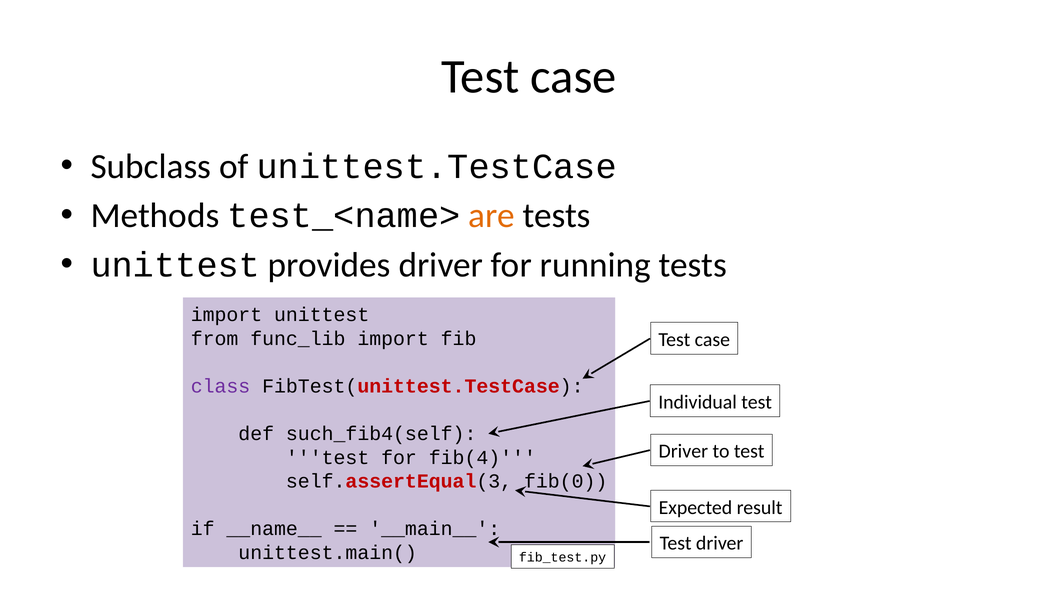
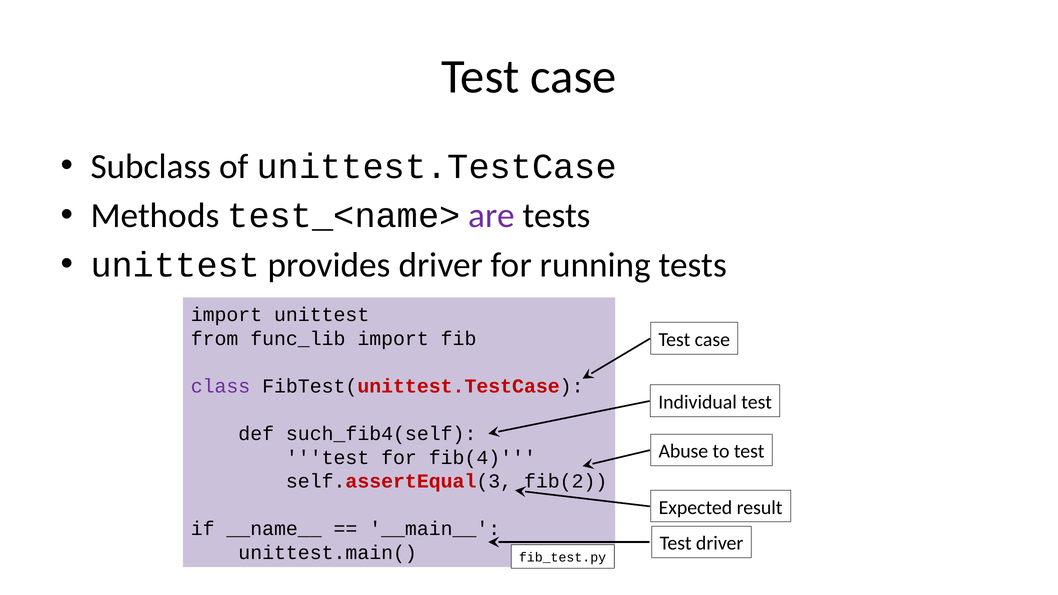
are colour: orange -> purple
Driver at (683, 451): Driver -> Abuse
fib(0: fib(0 -> fib(2
